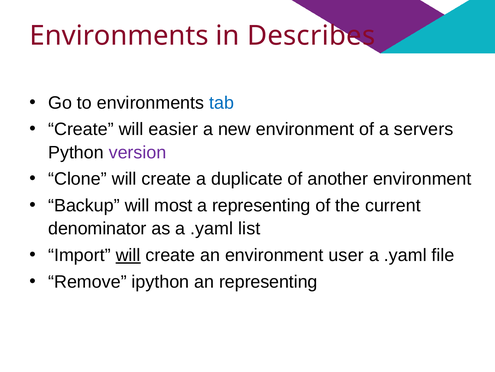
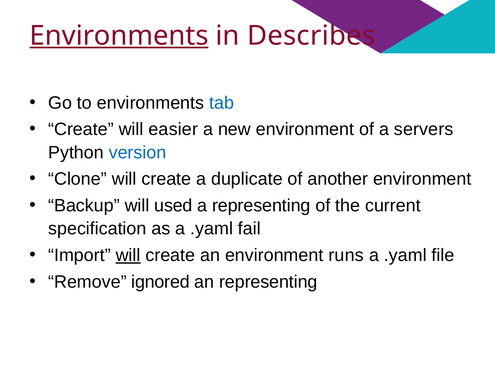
Environments at (119, 36) underline: none -> present
version colour: purple -> blue
most: most -> used
denominator: denominator -> specification
list: list -> fail
user: user -> runs
ipython: ipython -> ignored
